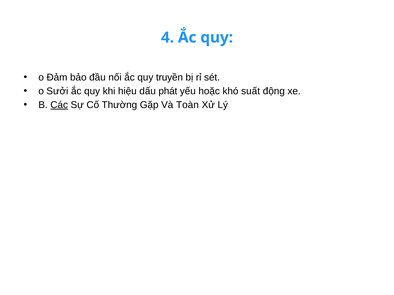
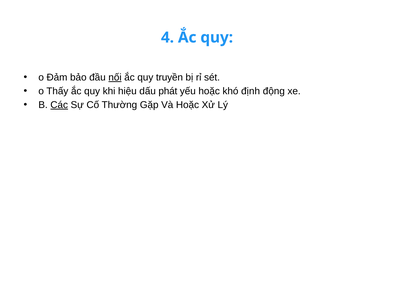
nối underline: none -> present
Sưởi: Sưởi -> Thấy
suất: suất -> định
Và Toàn: Toàn -> Hoặc
